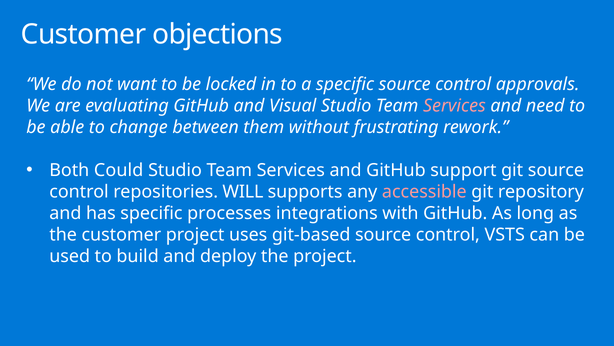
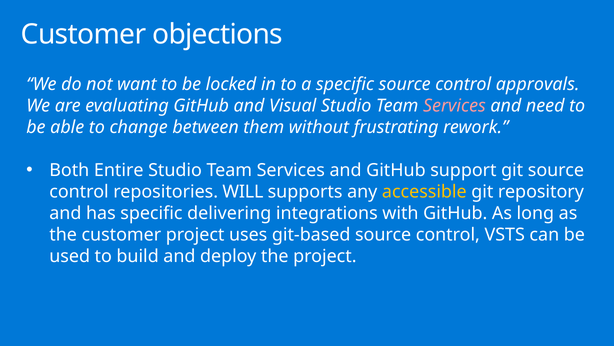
Could: Could -> Entire
accessible colour: pink -> yellow
processes: processes -> delivering
